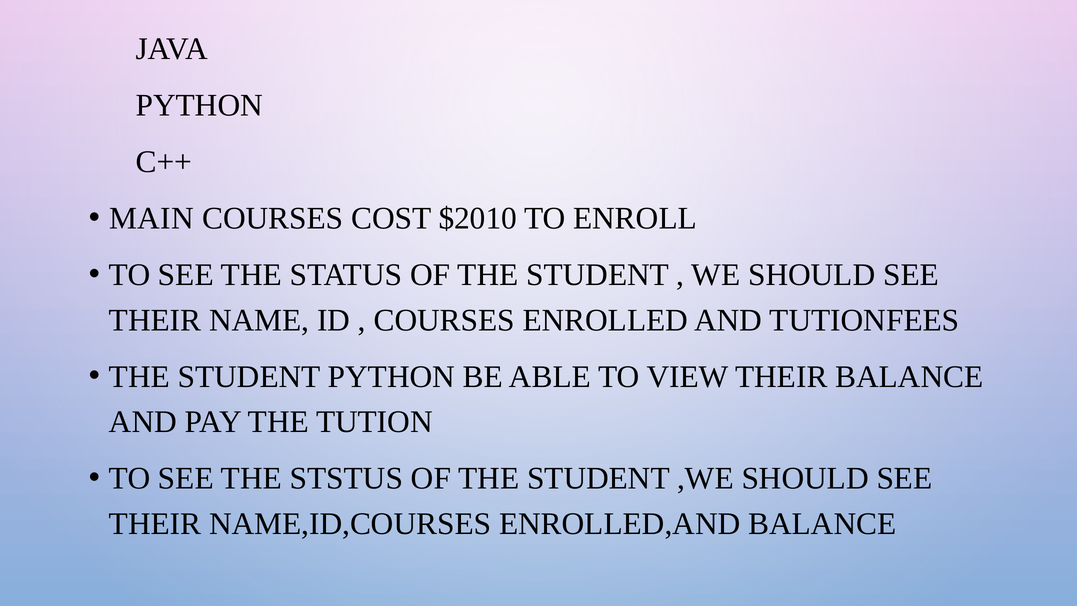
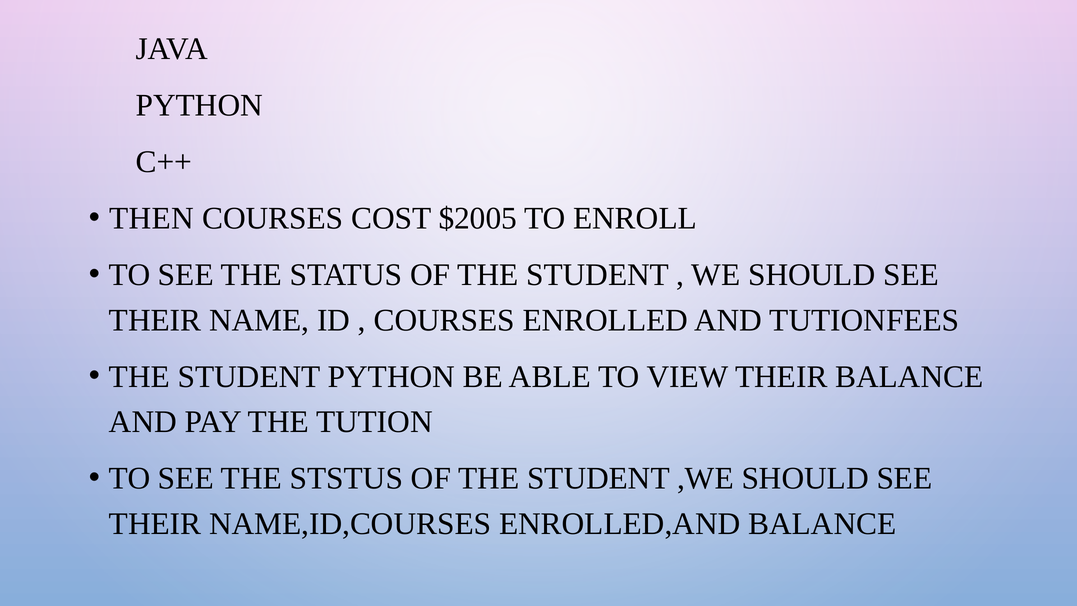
MAIN: MAIN -> THEN
$2010: $2010 -> $2005
